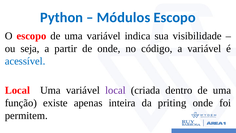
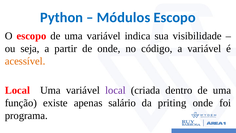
acessível colour: blue -> orange
inteira: inteira -> salário
permitem: permitem -> programa
